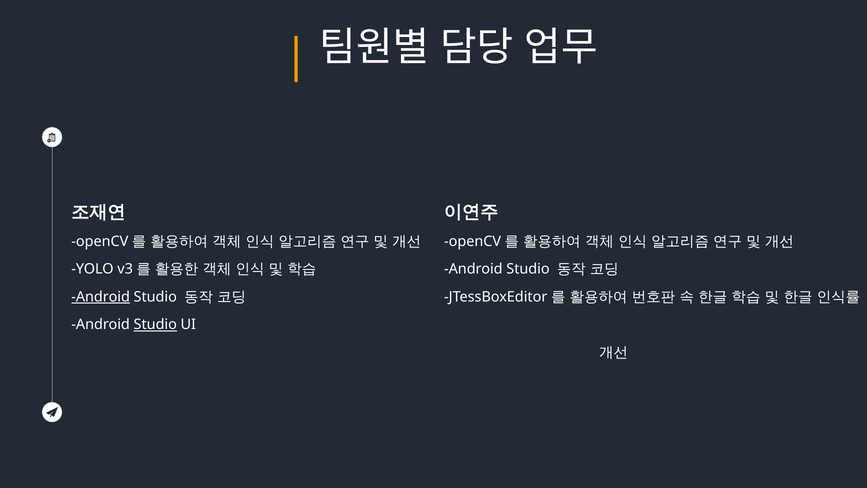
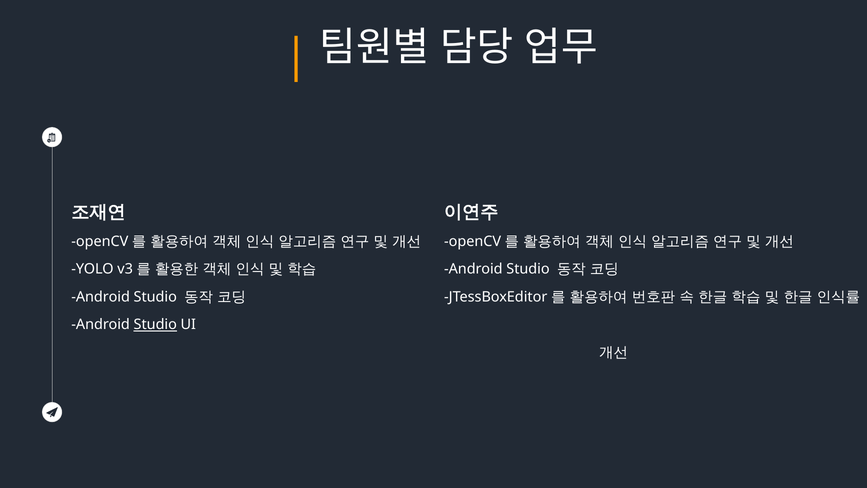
Android at (101, 297) underline: present -> none
